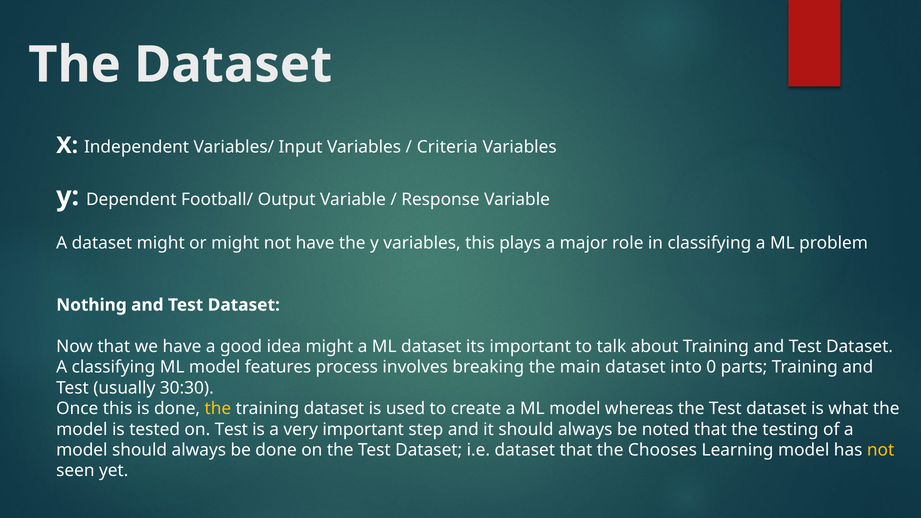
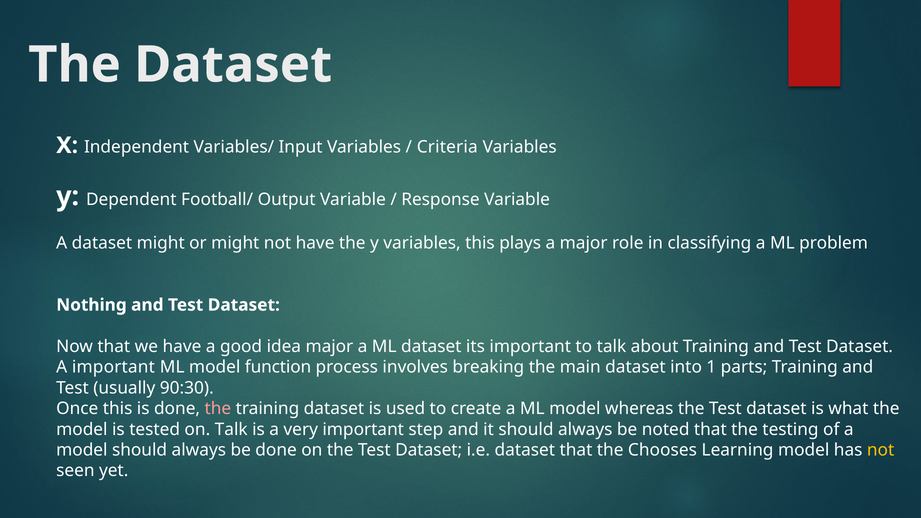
idea might: might -> major
A classifying: classifying -> important
features: features -> function
0: 0 -> 1
30:30: 30:30 -> 90:30
the at (218, 409) colour: yellow -> pink
on Test: Test -> Talk
